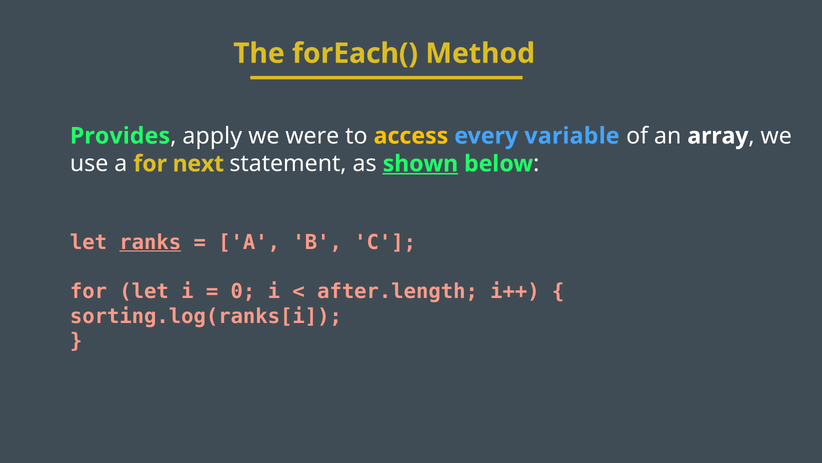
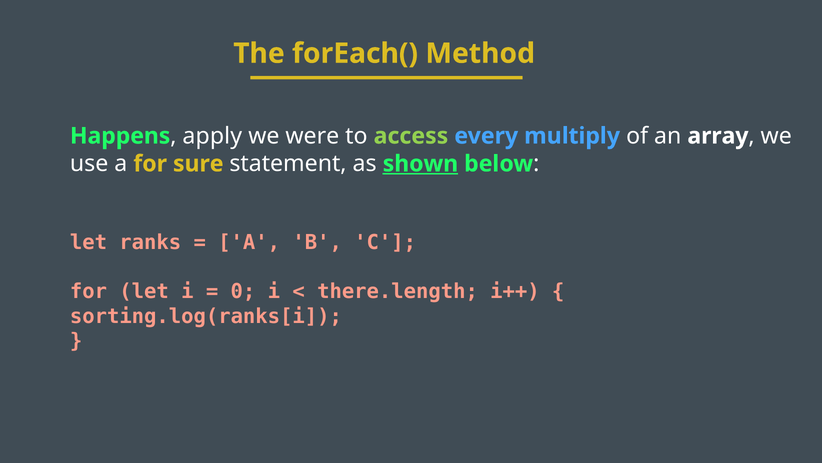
Provides: Provides -> Happens
access colour: yellow -> light green
variable: variable -> multiply
next: next -> sure
ranks underline: present -> none
after.length: after.length -> there.length
